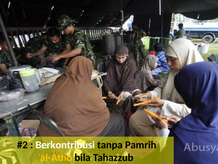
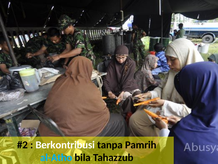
al-Atho colour: yellow -> light blue
